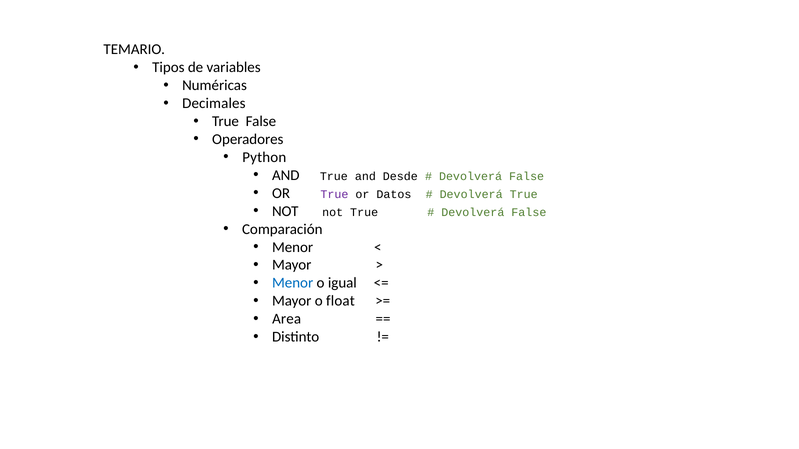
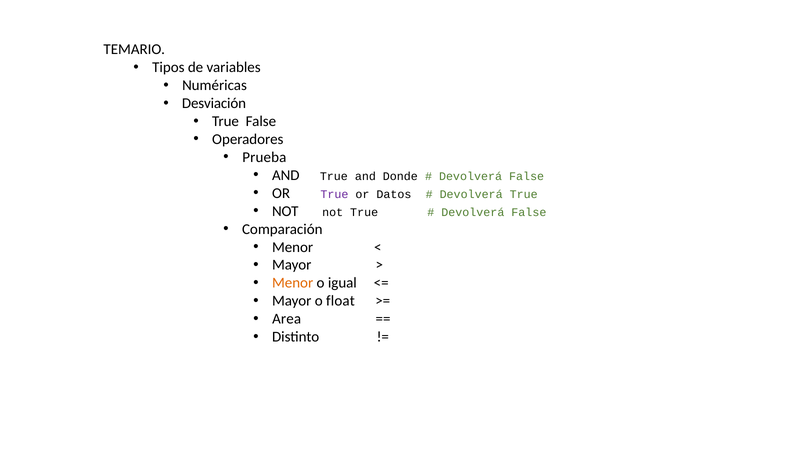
Decimales: Decimales -> Desviación
Python: Python -> Prueba
Desde: Desde -> Donde
Menor at (293, 283) colour: blue -> orange
